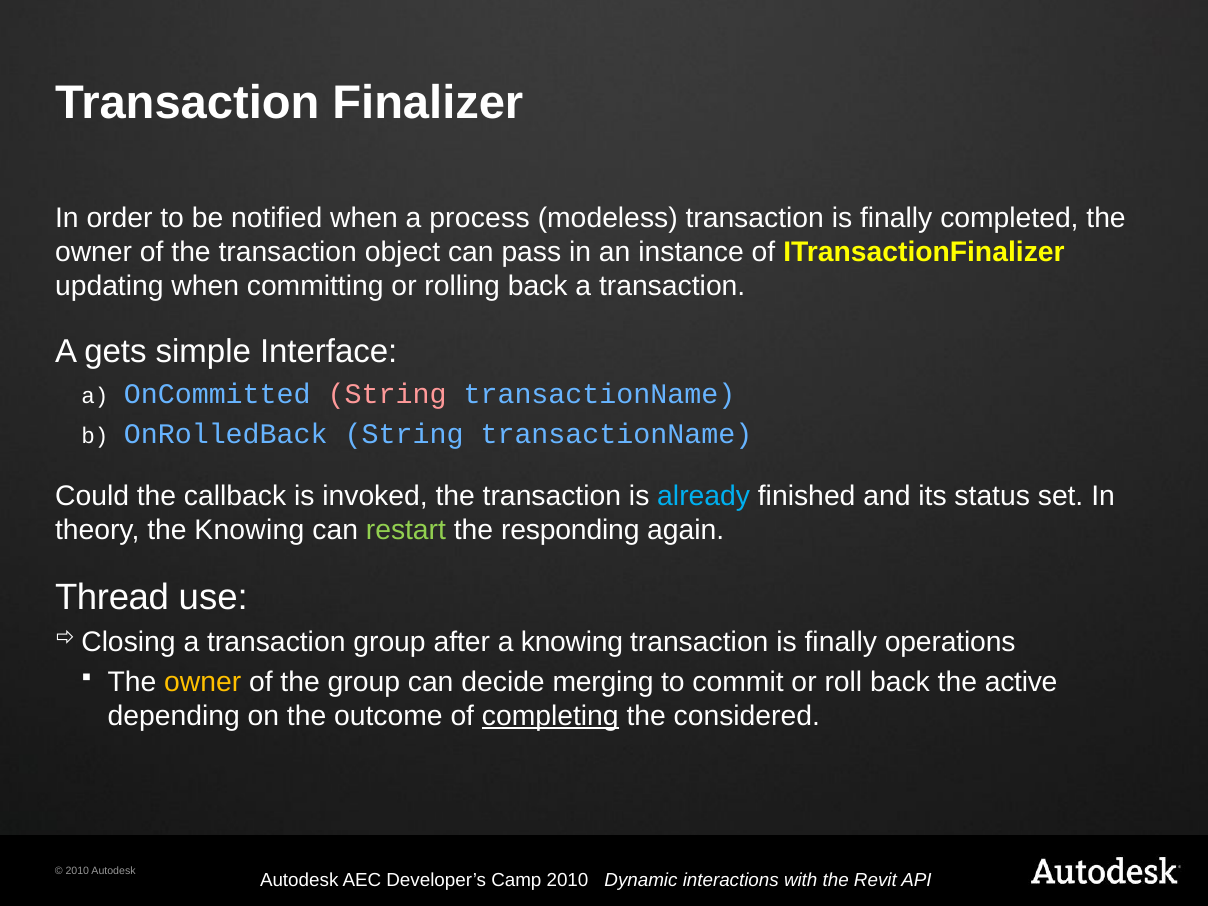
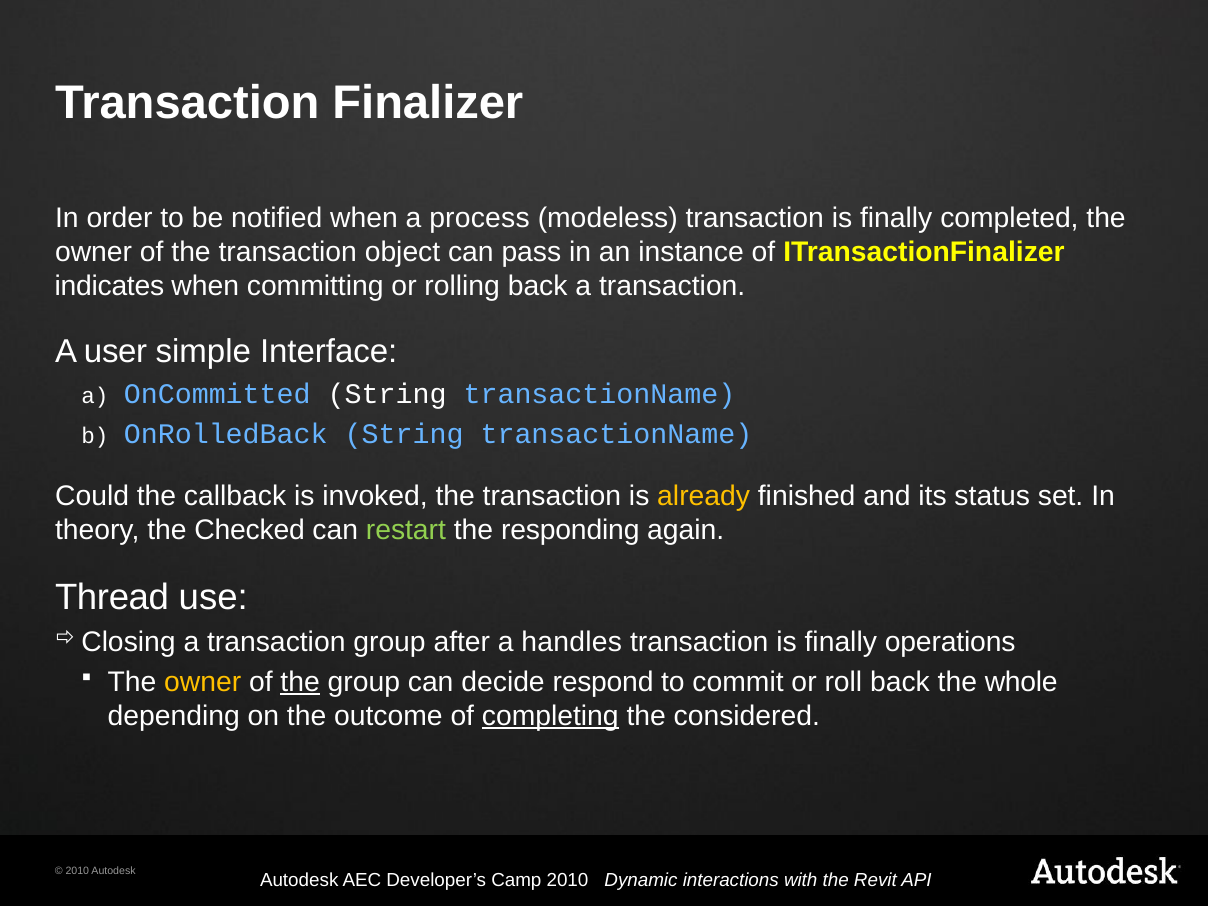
updating: updating -> indicates
gets: gets -> user
String at (387, 394) colour: pink -> white
already colour: light blue -> yellow
the Knowing: Knowing -> Checked
a knowing: knowing -> handles
the at (300, 682) underline: none -> present
merging: merging -> respond
active: active -> whole
